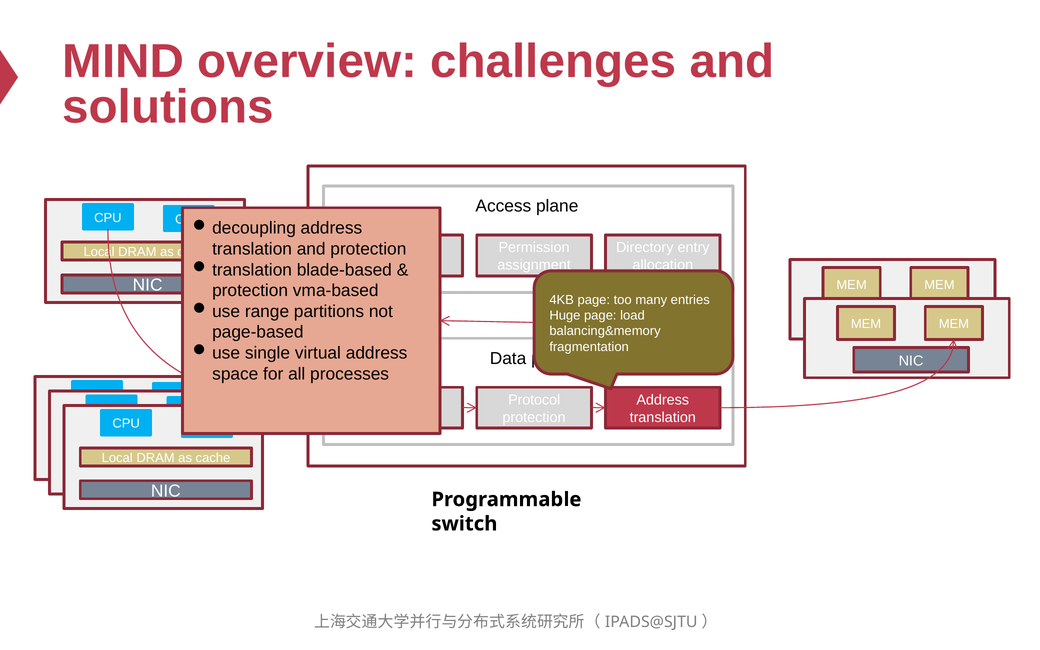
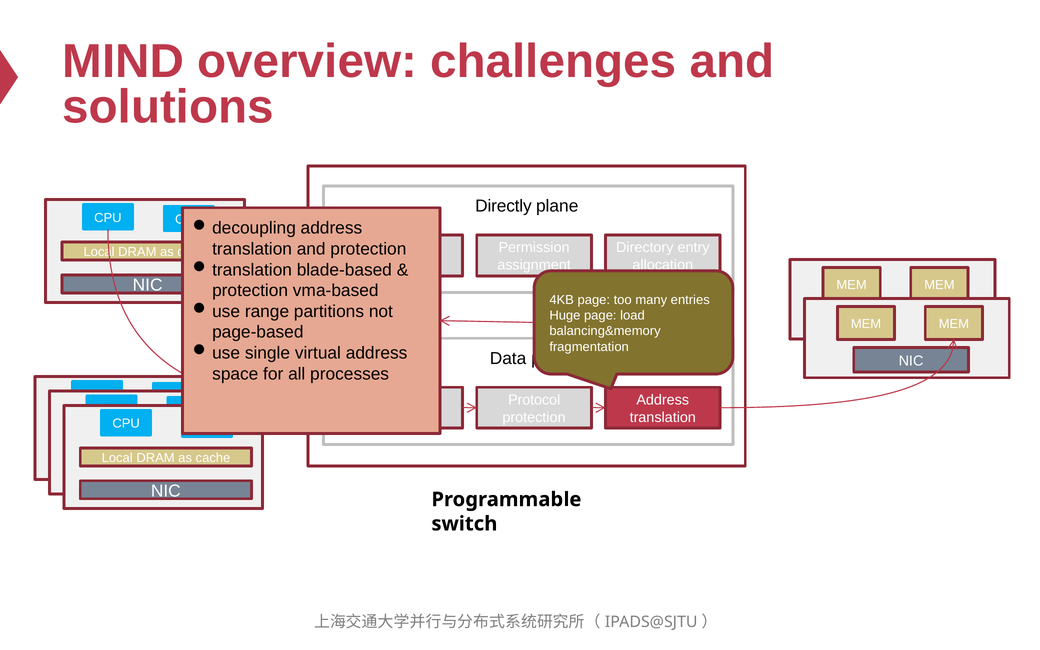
Access: Access -> Directly
